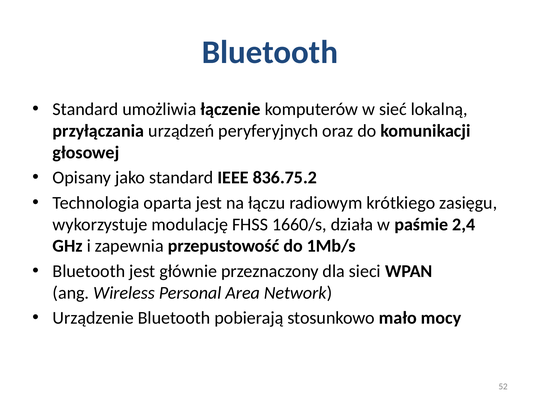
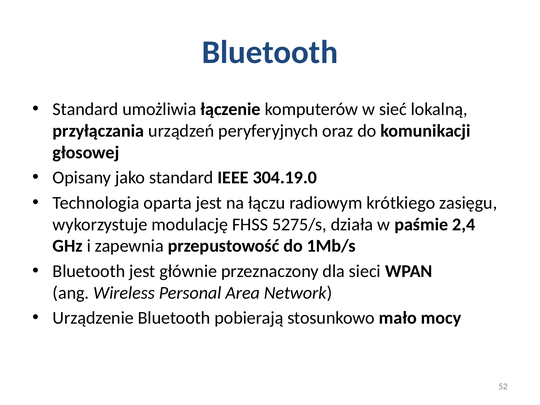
836.75.2: 836.75.2 -> 304.19.0
1660/s: 1660/s -> 5275/s
